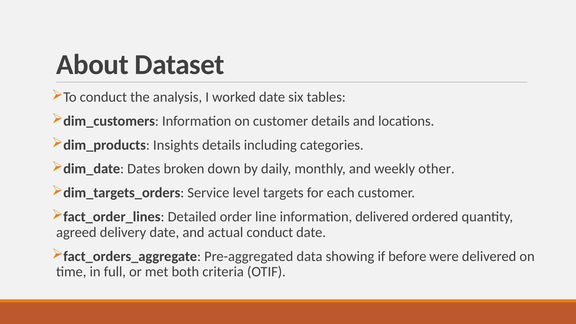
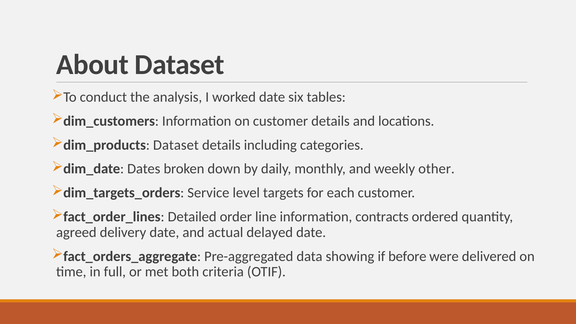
dim_products Insights: Insights -> Dataset
information delivered: delivered -> contracts
actual conduct: conduct -> delayed
